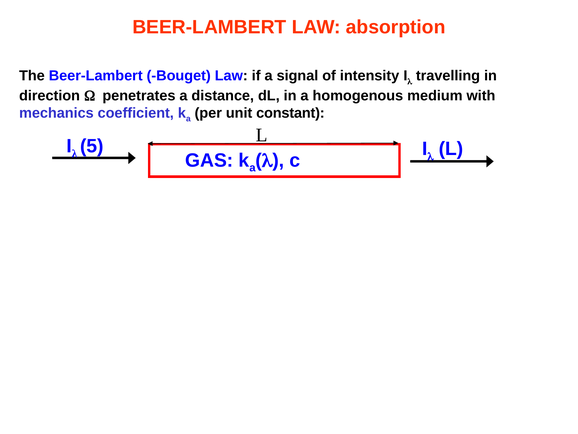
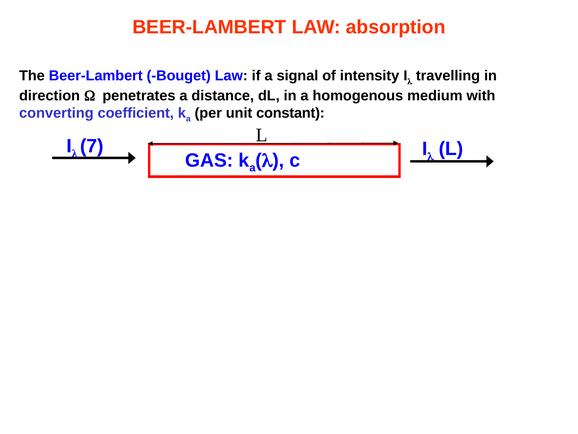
mechanics: mechanics -> converting
5: 5 -> 7
